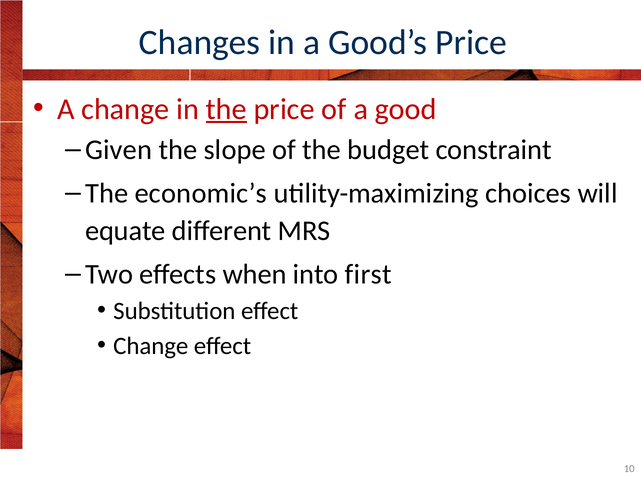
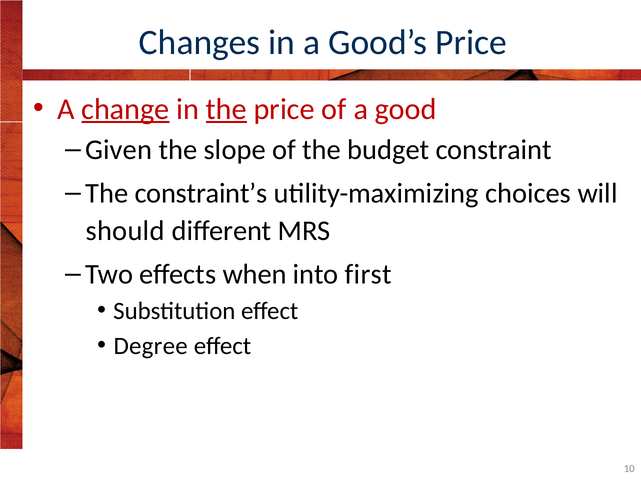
change at (125, 109) underline: none -> present
economic’s: economic’s -> constraint’s
equate: equate -> should
Change at (151, 346): Change -> Degree
